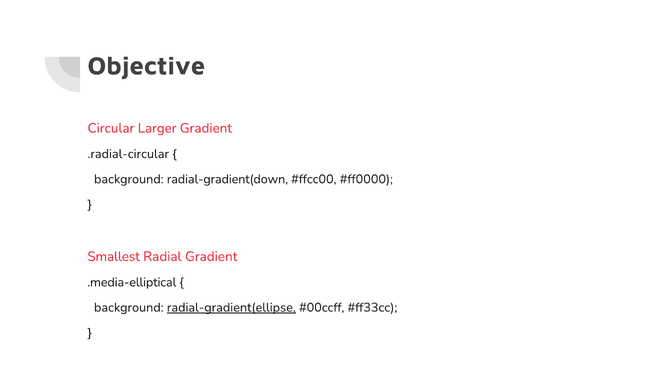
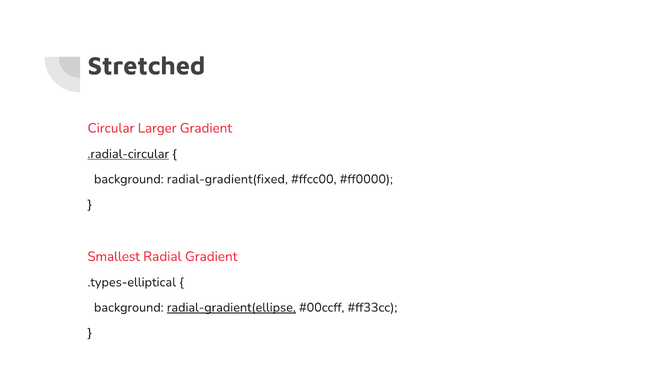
Objective: Objective -> Stretched
.radial-circular underline: none -> present
radial-gradient(down: radial-gradient(down -> radial-gradient(fixed
.media-elliptical: .media-elliptical -> .types-elliptical
